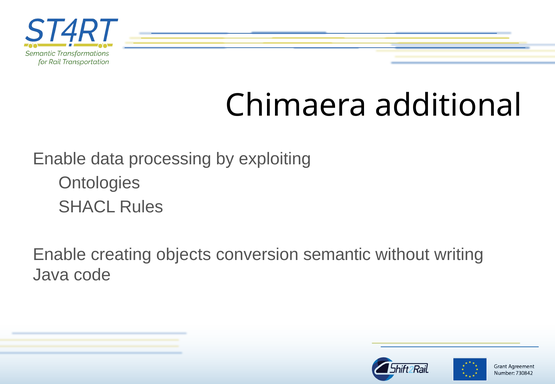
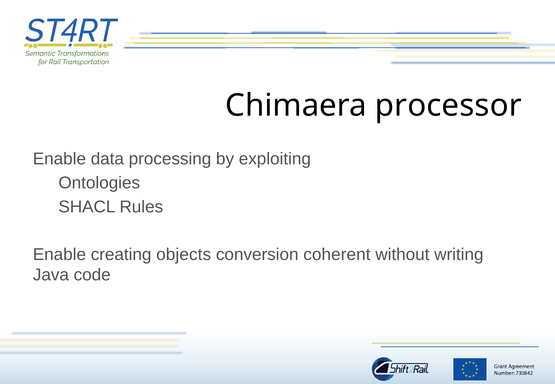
additional: additional -> processor
semantic: semantic -> coherent
